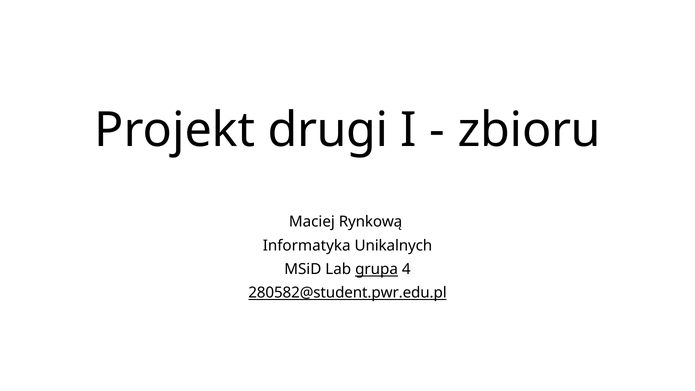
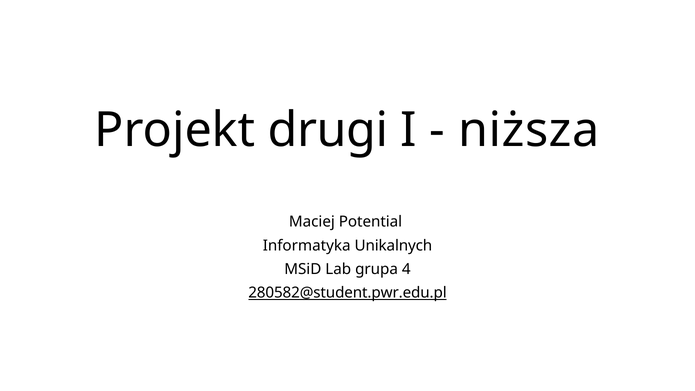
zbioru: zbioru -> niższa
Rynkową: Rynkową -> Potential
grupa underline: present -> none
